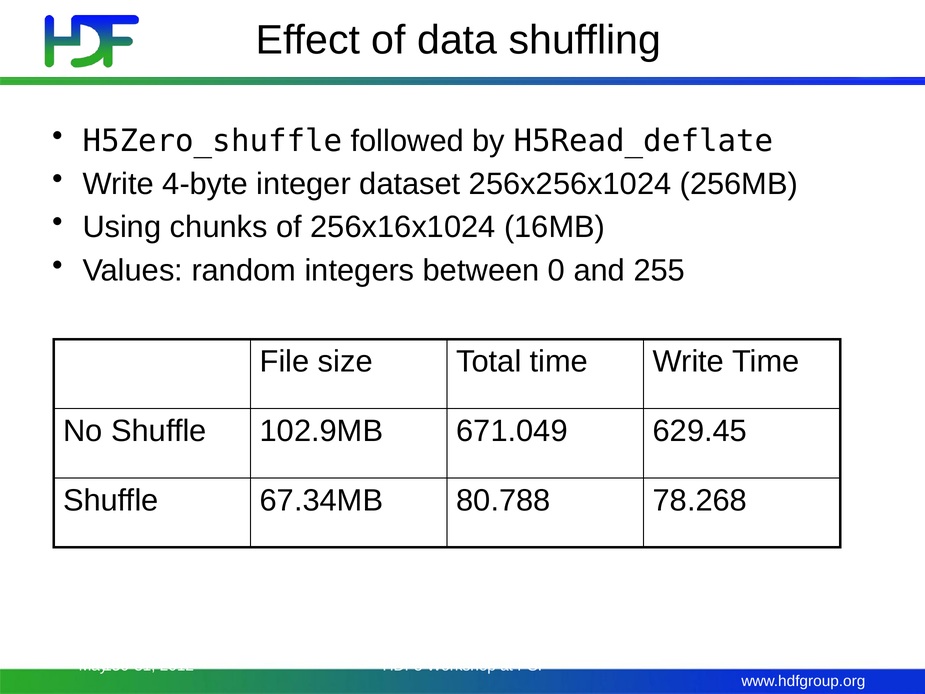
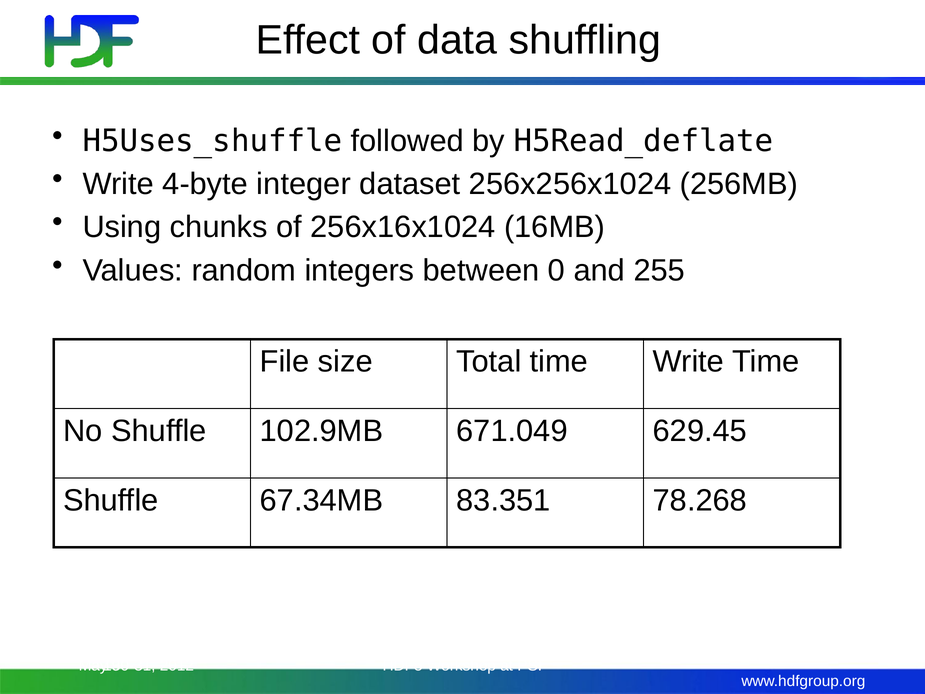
H5Zero_shuffle: H5Zero_shuffle -> H5Uses_shuffle
80.788: 80.788 -> 83.351
